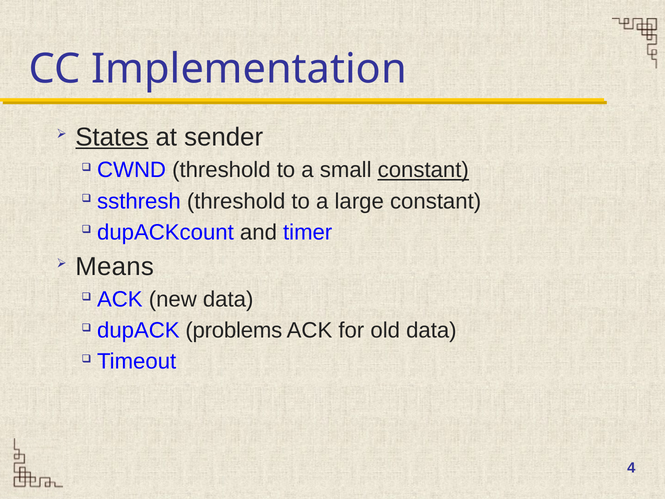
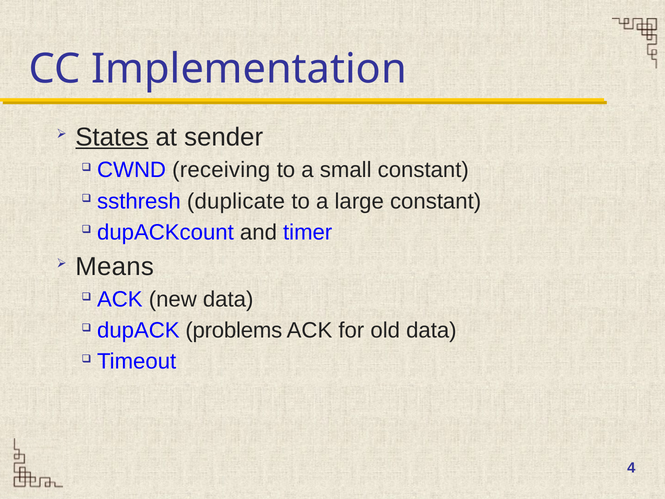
CWND threshold: threshold -> receiving
constant at (423, 170) underline: present -> none
ssthresh threshold: threshold -> duplicate
